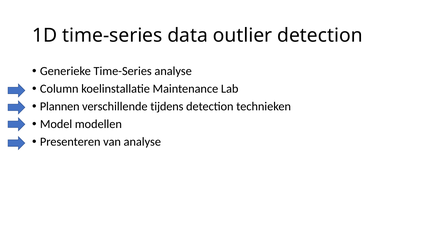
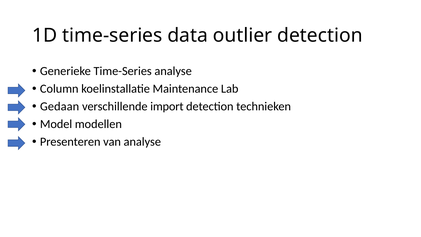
Plannen: Plannen -> Gedaan
tijdens: tijdens -> import
